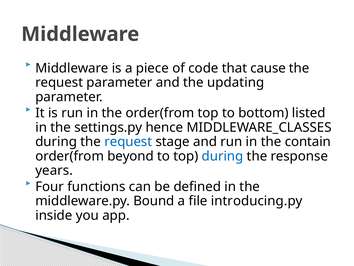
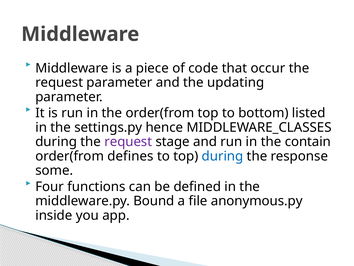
cause: cause -> occur
request at (128, 142) colour: blue -> purple
beyond: beyond -> defines
years: years -> some
introducing.py: introducing.py -> anonymous.py
